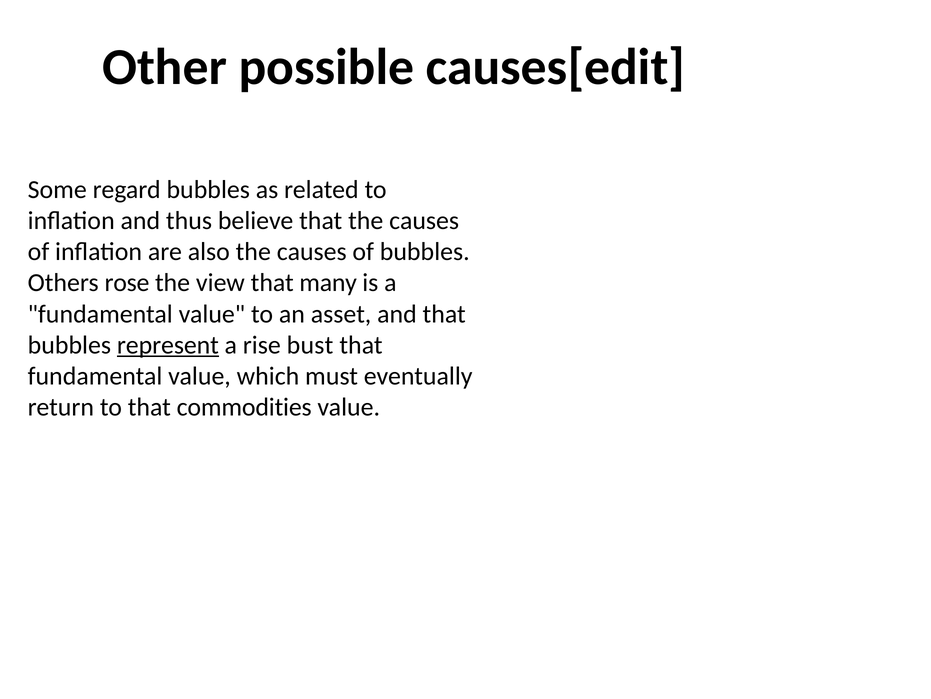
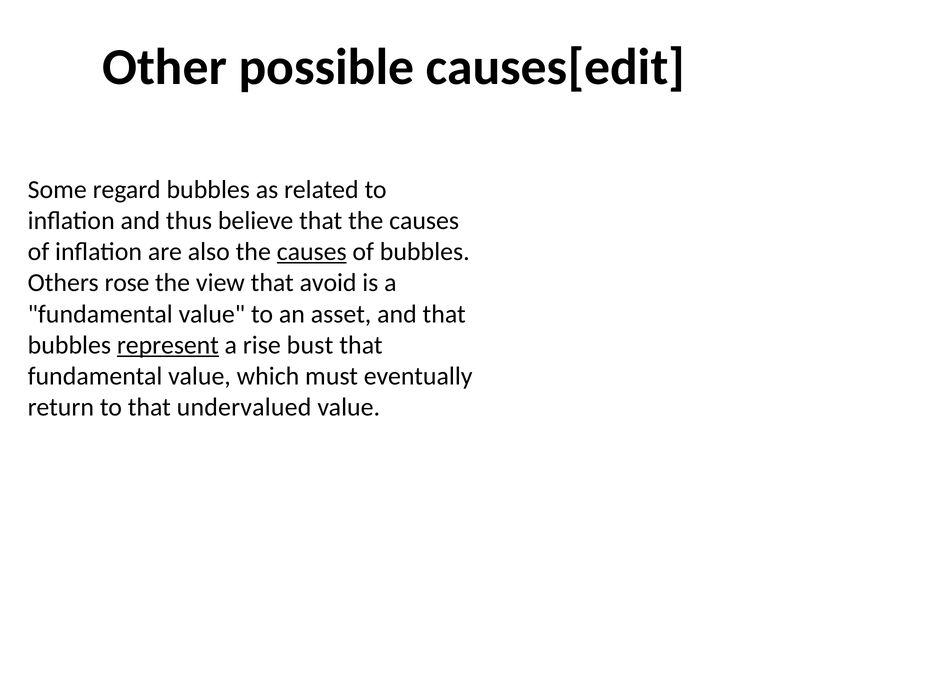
causes at (312, 252) underline: none -> present
many: many -> avoid
commodities: commodities -> undervalued
